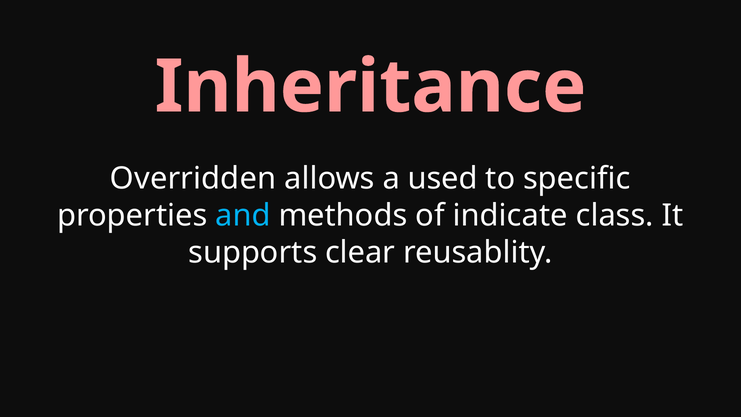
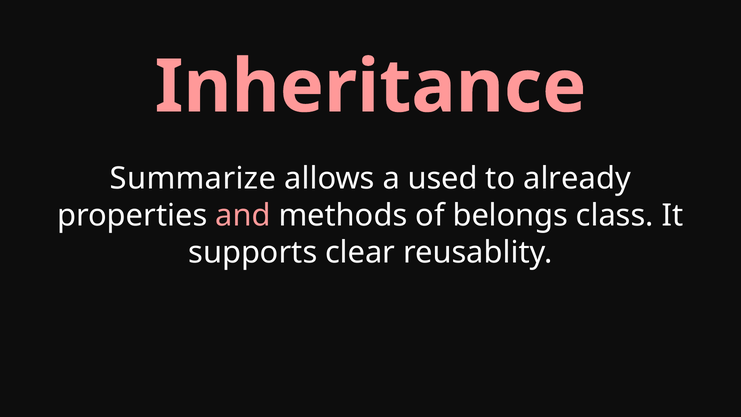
Overridden: Overridden -> Summarize
specific: specific -> already
and colour: light blue -> pink
indicate: indicate -> belongs
